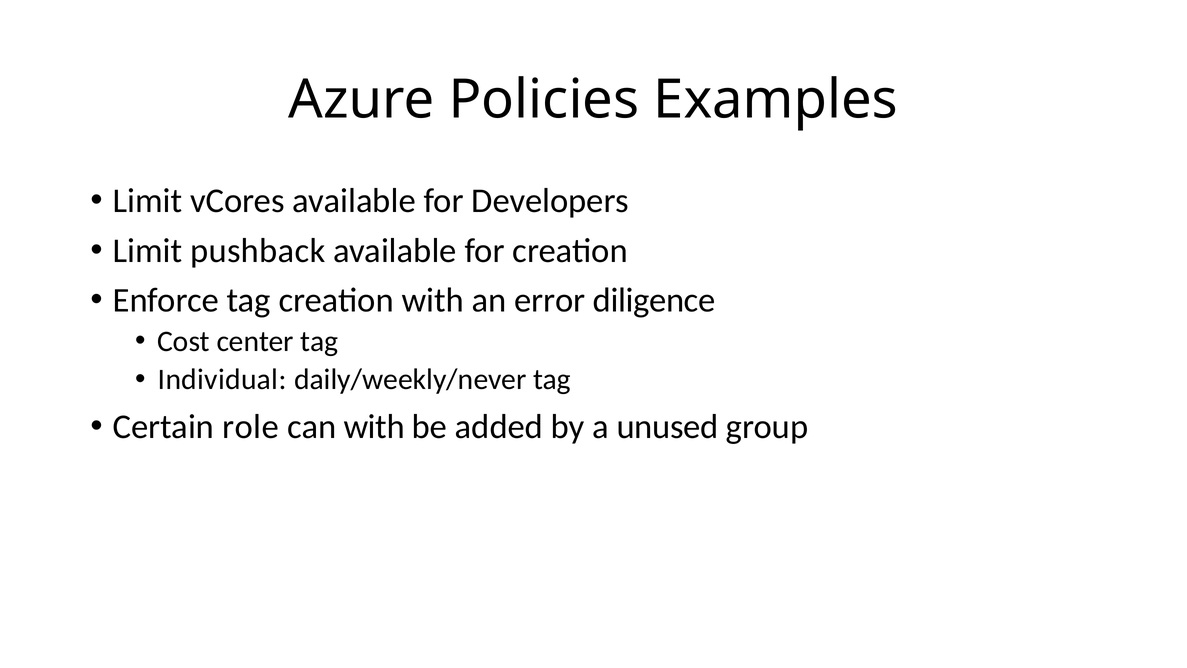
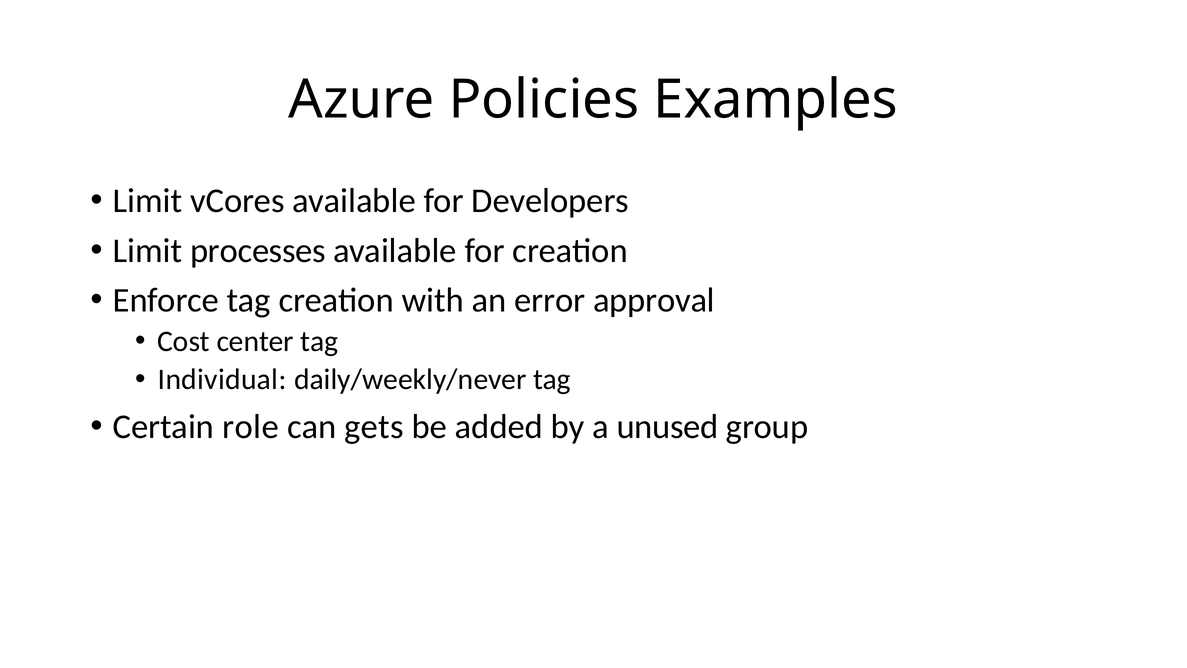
pushback: pushback -> processes
diligence: diligence -> approval
can with: with -> gets
